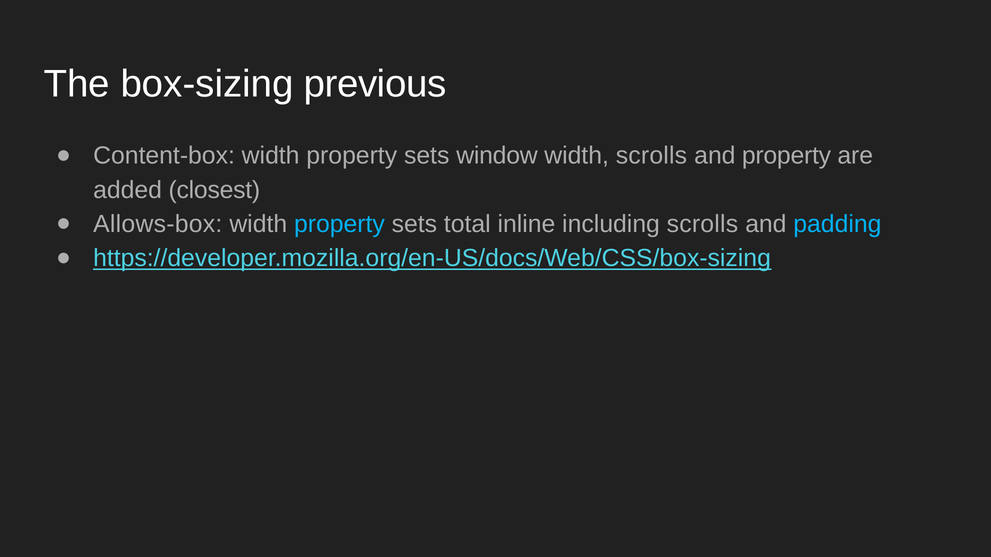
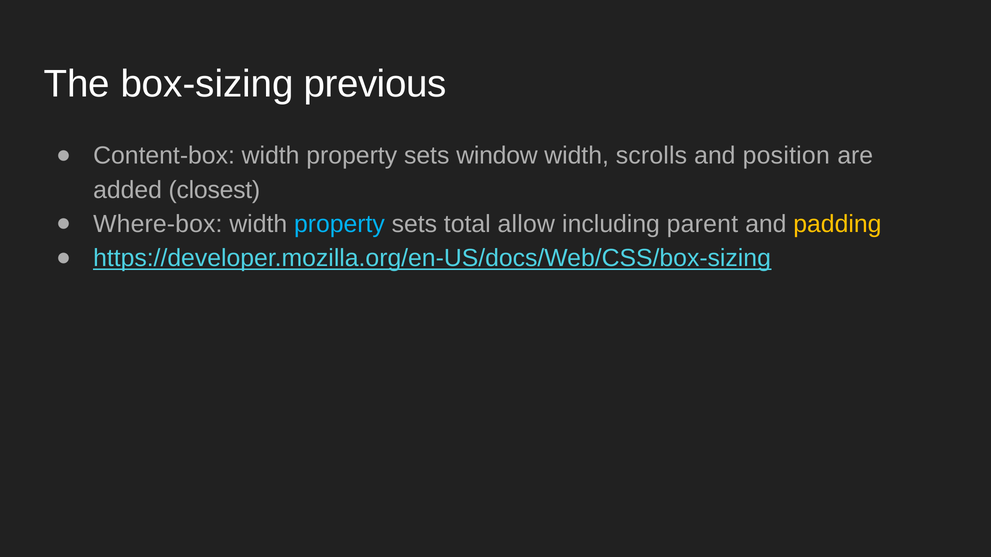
and property: property -> position
Allows-box: Allows-box -> Where-box
inline: inline -> allow
including scrolls: scrolls -> parent
padding colour: light blue -> yellow
